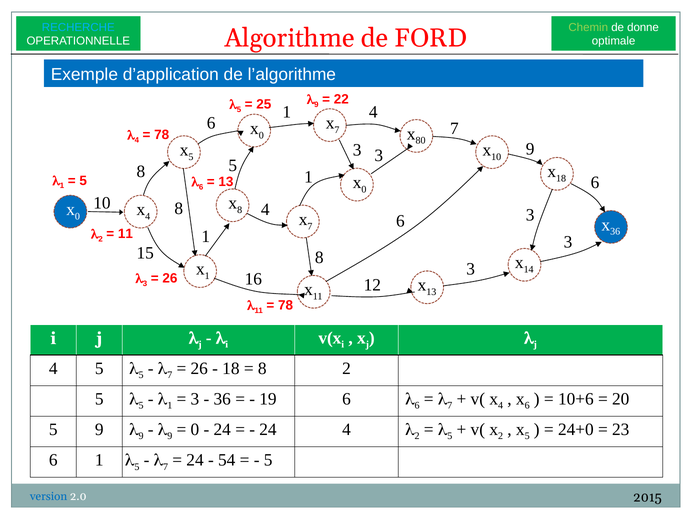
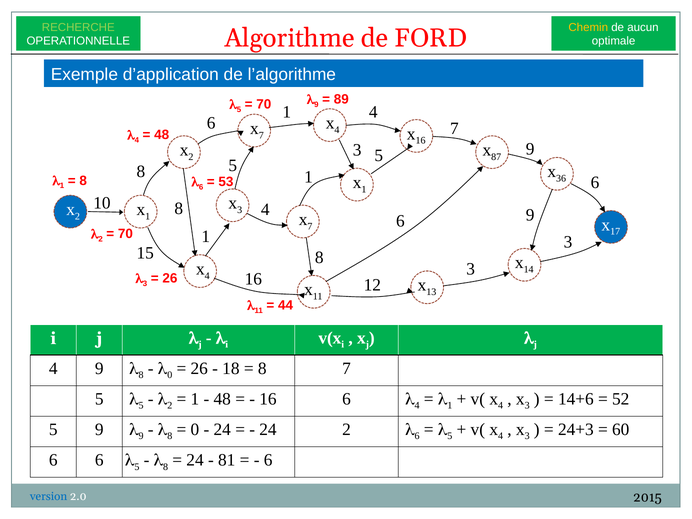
RECHERCHE colour: light blue -> light green
Chemin colour: light green -> yellow
donne: donne -> aucun
25 at (264, 104): 25 -> 70
22: 22 -> 89
7 at (337, 130): 7 -> 4
80 at (421, 141): 80 -> 16
0 at (261, 135): 0 -> 7
78 at (162, 135): 78 -> 48
5 at (191, 157): 5 -> 2
3 at (379, 156): 3 -> 5
10 at (496, 157): 10 -> 87
18 at (561, 178): 18 -> 36
0 at (364, 189): 0 -> 1
5 at (83, 181): 5 -> 8
13 at (226, 182): 13 -> 53
8 at (240, 210): 8 -> 3
0 at (77, 216): 0 -> 2
4 at (148, 216): 4 -> 1
3 at (530, 215): 3 -> 9
36 at (615, 232): 36 -> 17
11 at (125, 234): 11 -> 70
1 at (207, 276): 1 -> 4
78 at (286, 305): 78 -> 44
4 5: 5 -> 9
5 at (141, 375): 5 -> 8
7 at (170, 375): 7 -> 0
8 2: 2 -> 7
1 at (170, 406): 1 -> 2
3 at (195, 399): 3 -> 1
36 at (222, 399): 36 -> 48
19 at (268, 399): 19 -> 16
6 at (417, 406): 6 -> 4
7 at (450, 406): 7 -> 1
6 at (527, 406): 6 -> 3
10+6: 10+6 -> 14+6
20: 20 -> 52
9 at (170, 436): 9 -> 8
24 4: 4 -> 2
2 at (417, 436): 2 -> 6
2 at (501, 436): 2 -> 4
5 at (527, 436): 5 -> 3
24+0: 24+0 -> 24+3
23: 23 -> 60
6 1: 1 -> 6
7 at (166, 467): 7 -> 8
54: 54 -> 81
5 at (268, 460): 5 -> 6
